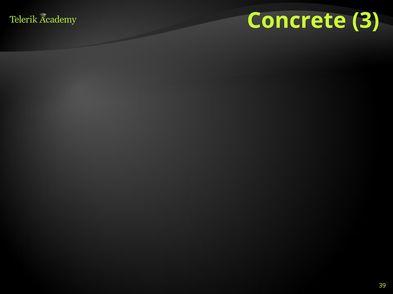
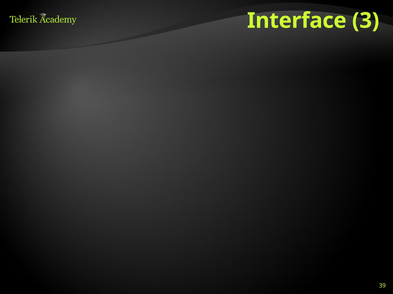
Concrete: Concrete -> Interface
